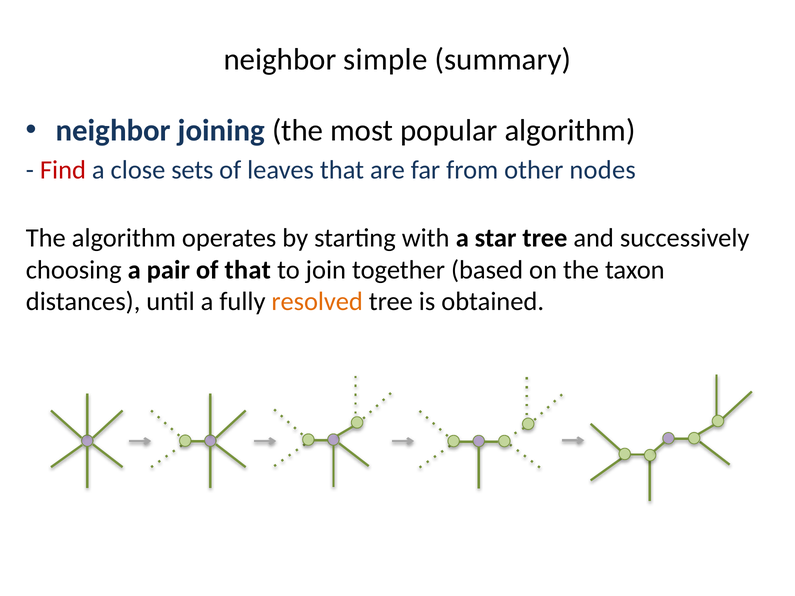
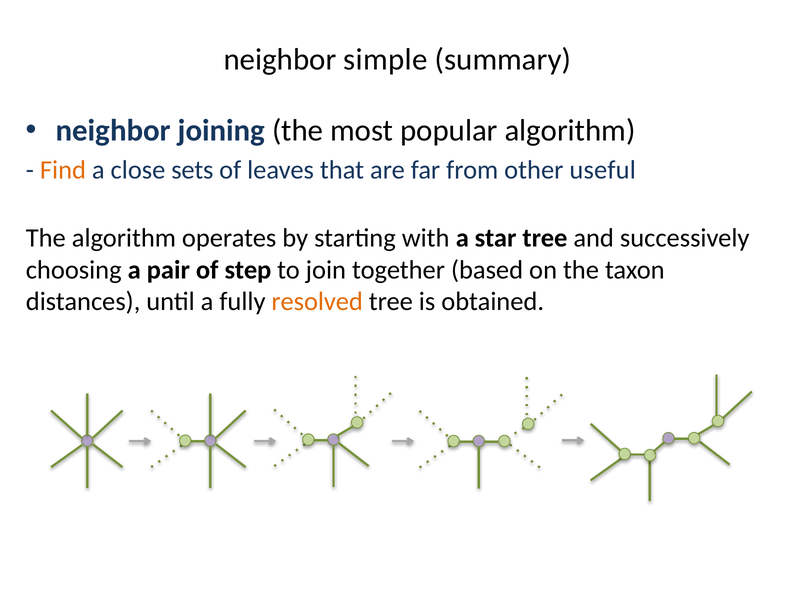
Find colour: red -> orange
nodes: nodes -> useful
of that: that -> step
